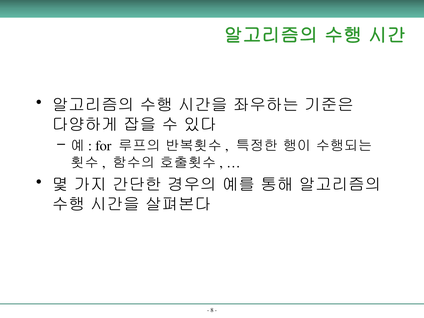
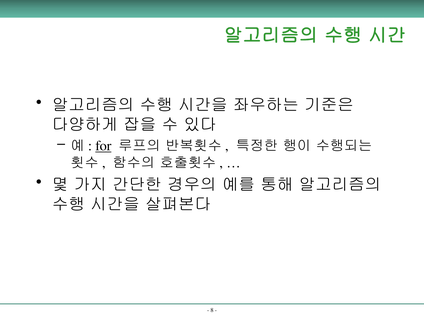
for underline: none -> present
